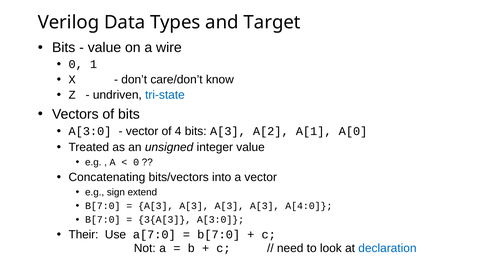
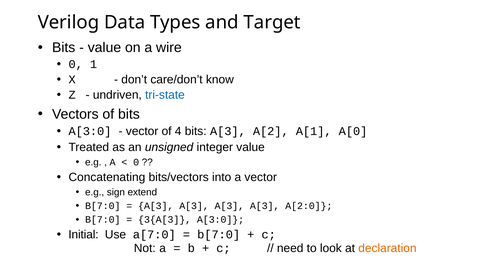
A[4:0: A[4:0 -> A[2:0
Their: Their -> Initial
declaration colour: blue -> orange
